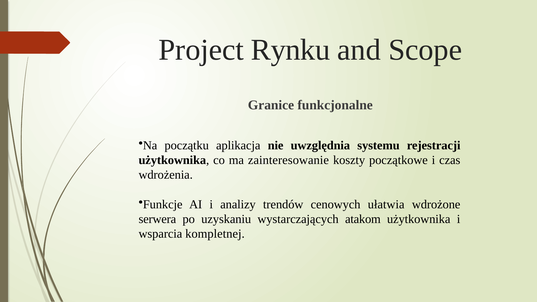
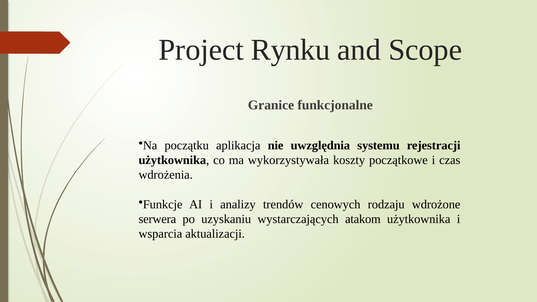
zainteresowanie: zainteresowanie -> wykorzystywała
ułatwia: ułatwia -> rodzaju
kompletnej: kompletnej -> aktualizacji
